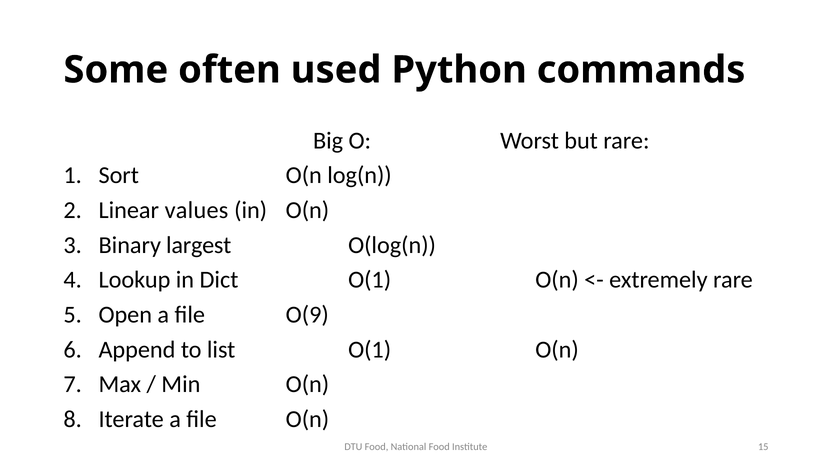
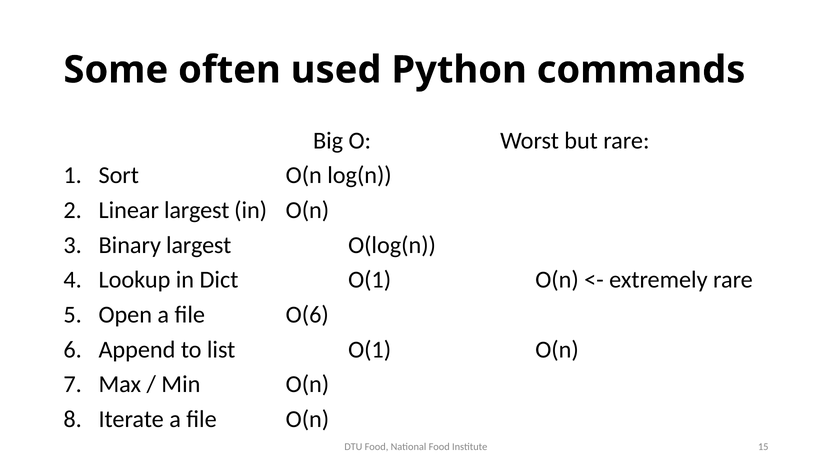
Linear values: values -> largest
O(9: O(9 -> O(6
